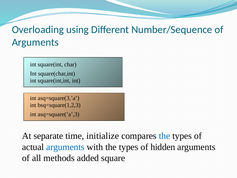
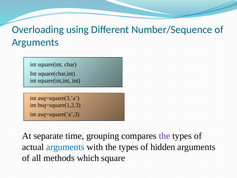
initialize: initialize -> grouping
the at (164, 136) colour: blue -> purple
added: added -> which
